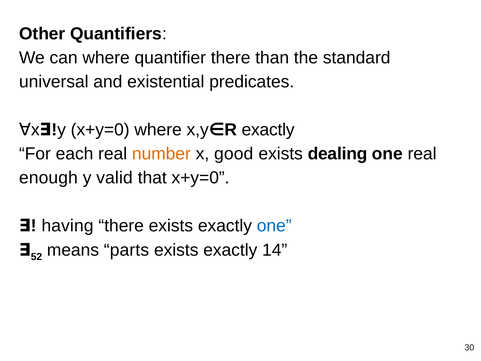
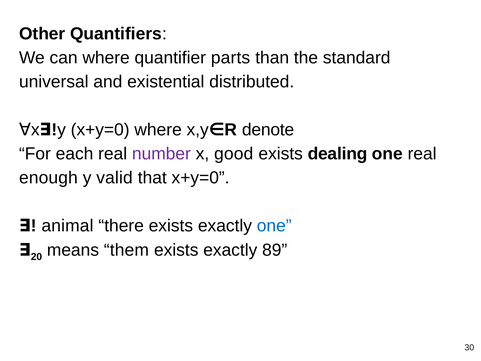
quantifier there: there -> parts
predicates: predicates -> distributed
exactly at (268, 130): exactly -> denote
number colour: orange -> purple
having: having -> animal
52: 52 -> 20
parts: parts -> them
14: 14 -> 89
